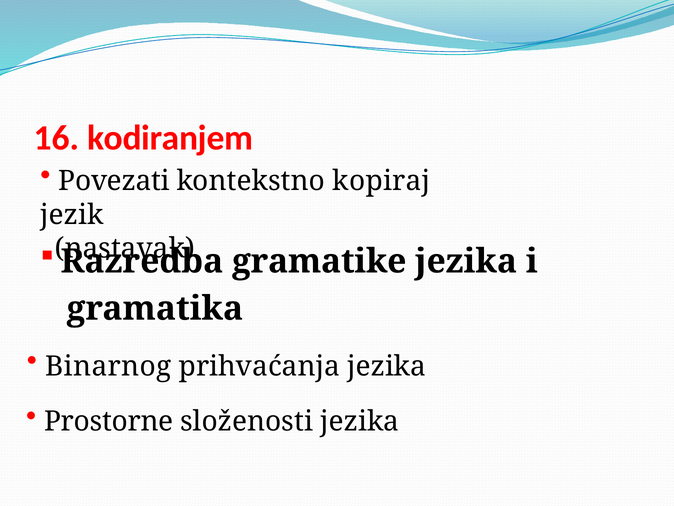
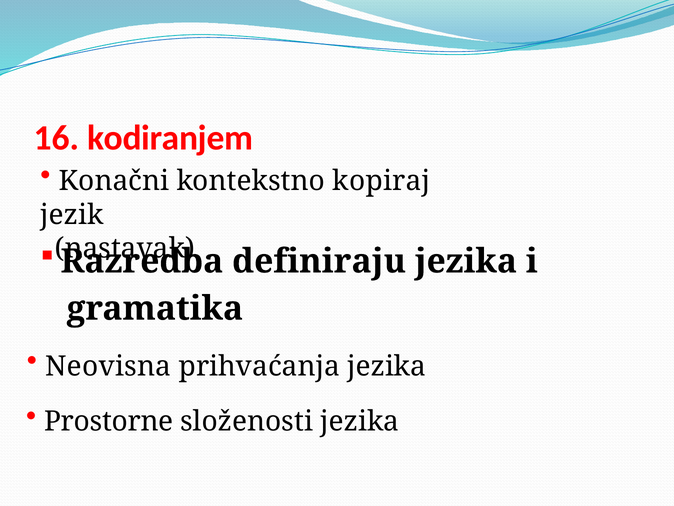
Povezati: Povezati -> Konačni
gramatike: gramatike -> definiraju
Binarnog: Binarnog -> Neovisna
